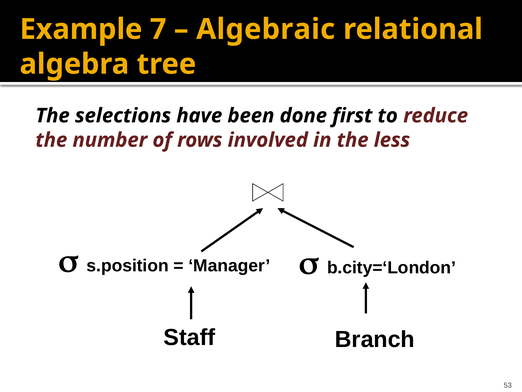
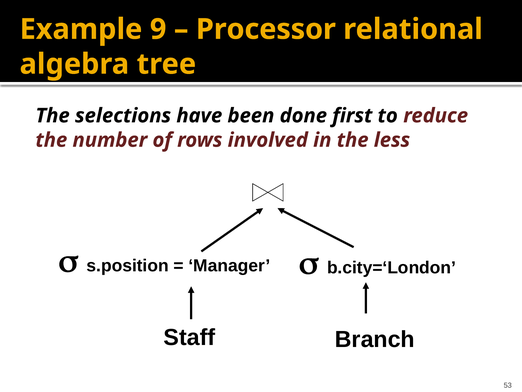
7: 7 -> 9
Algebraic: Algebraic -> Processor
